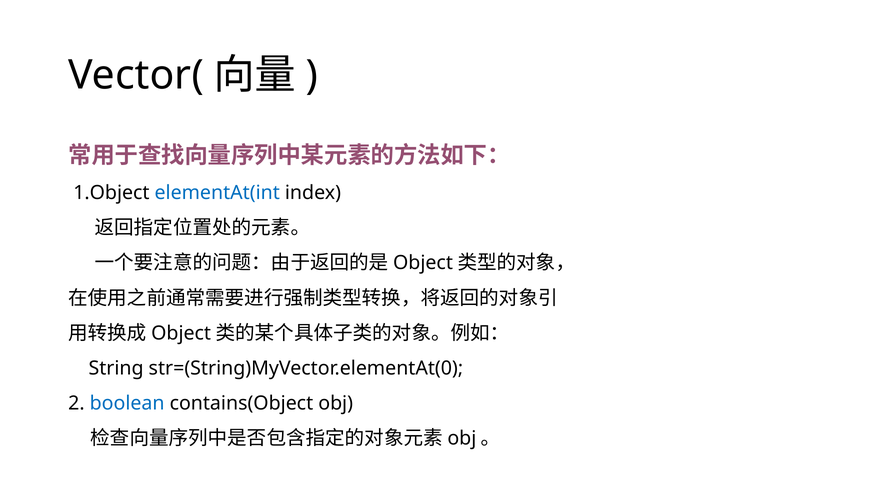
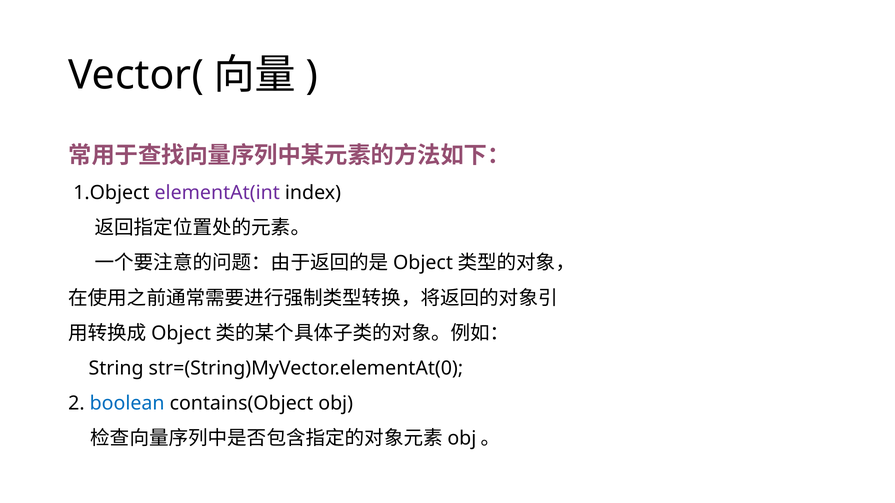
elementAt(int colour: blue -> purple
